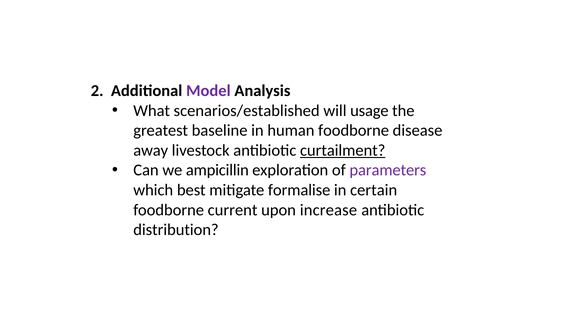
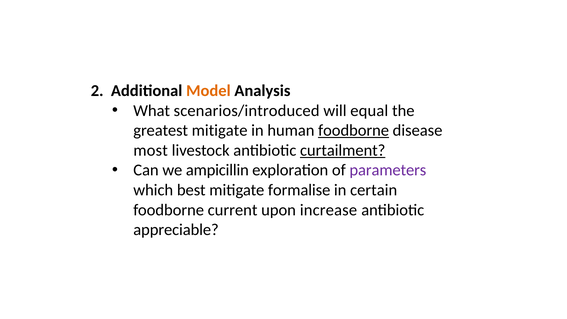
Model colour: purple -> orange
scenarios/established: scenarios/established -> scenarios/introduced
usage: usage -> equal
greatest baseline: baseline -> mitigate
foodborne at (354, 130) underline: none -> present
away: away -> most
distribution: distribution -> appreciable
